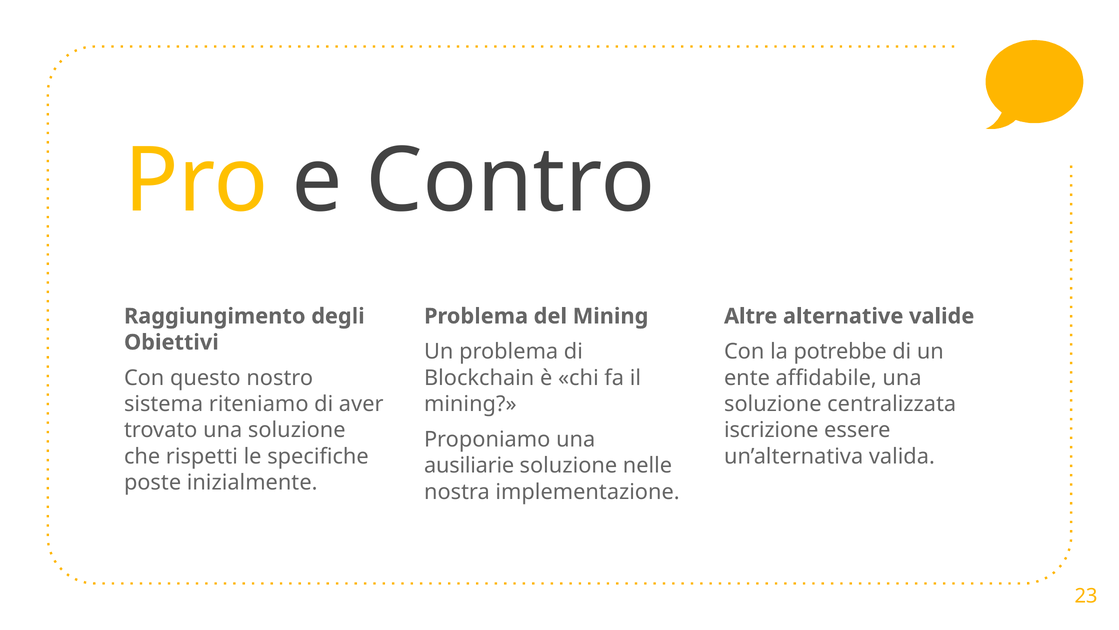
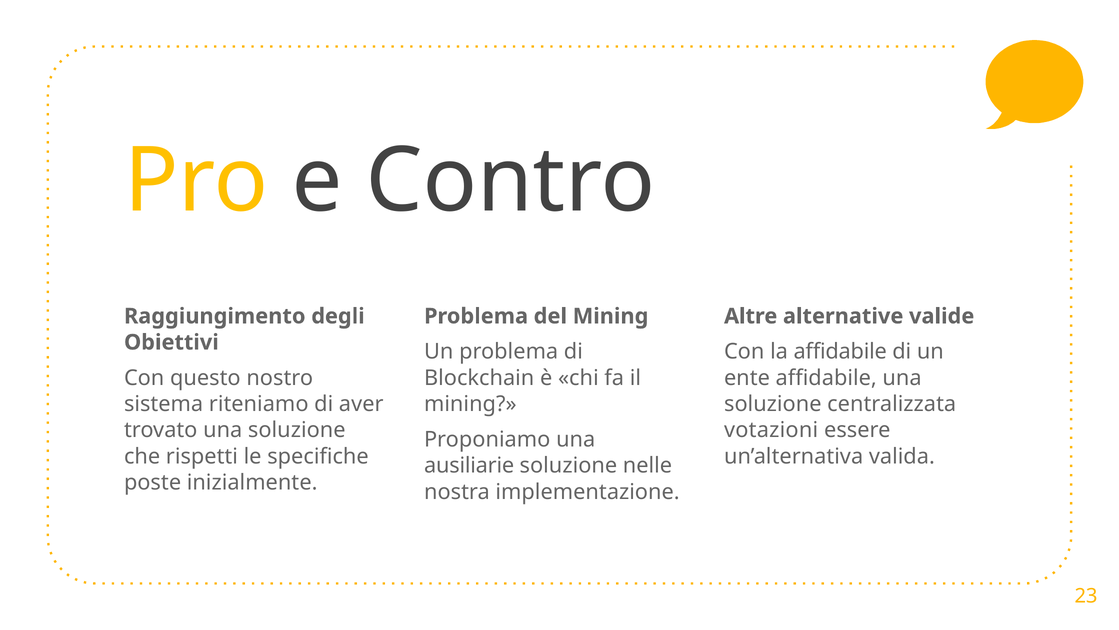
la potrebbe: potrebbe -> affidabile
iscrizione: iscrizione -> votazioni
